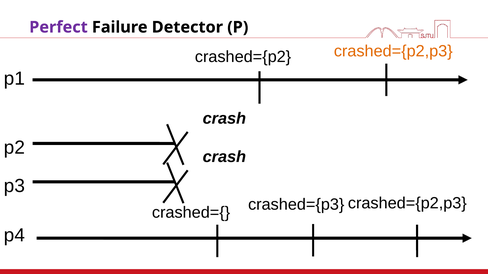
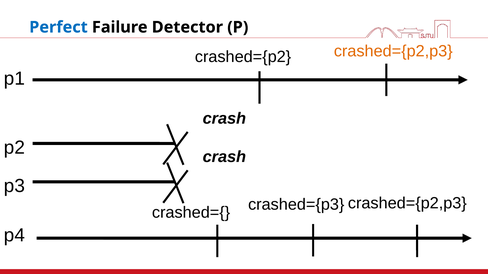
Perfect colour: purple -> blue
